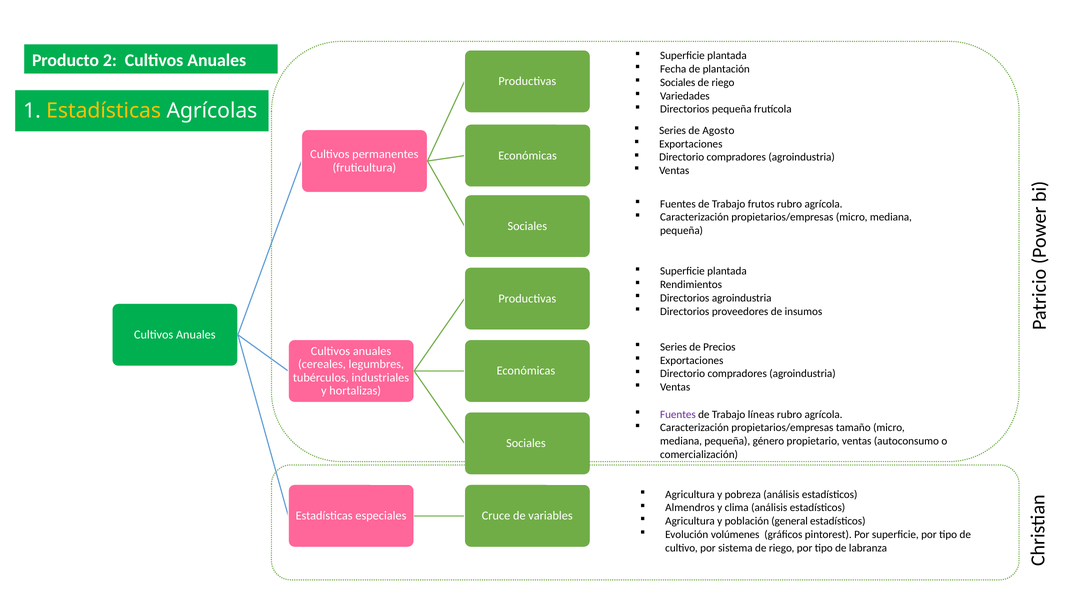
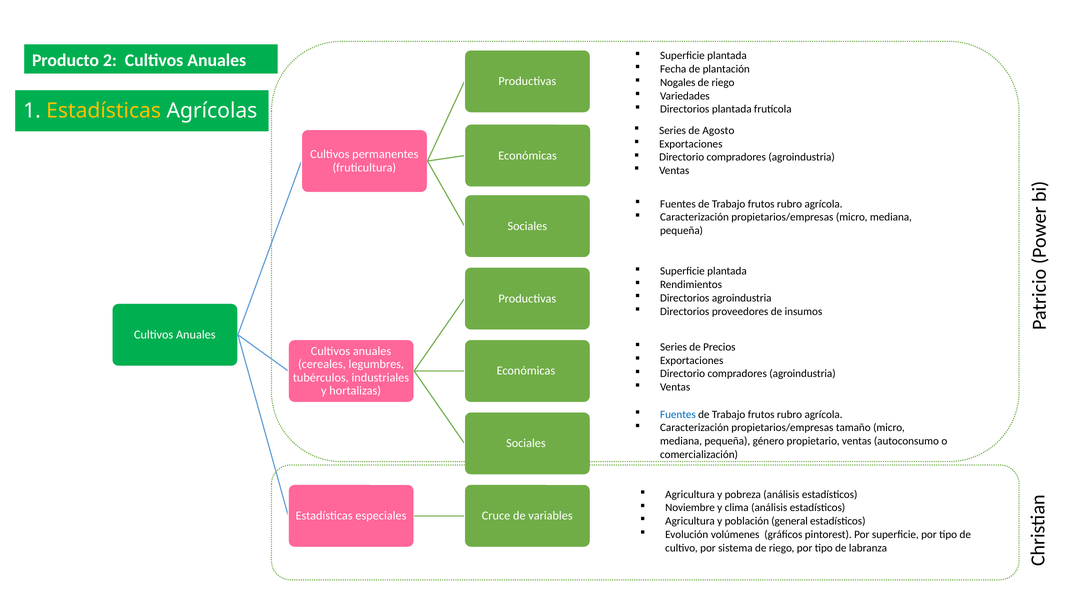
Sociales at (678, 82): Sociales -> Nogales
Directorios pequeña: pequeña -> plantada
Fuentes at (678, 414) colour: purple -> blue
líneas at (761, 414): líneas -> frutos
Almendros: Almendros -> Noviembre
